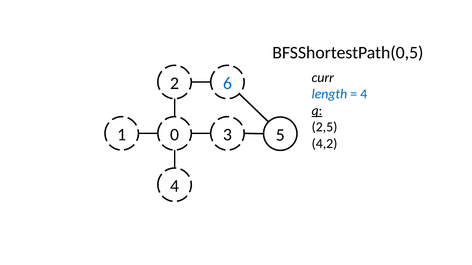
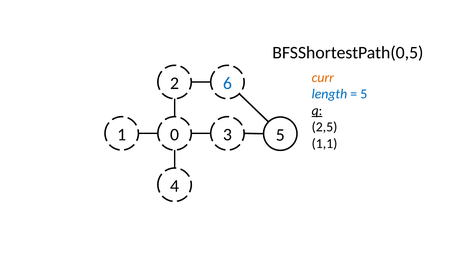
curr colour: black -> orange
4 at (364, 94): 4 -> 5
4,2: 4,2 -> 1,1
